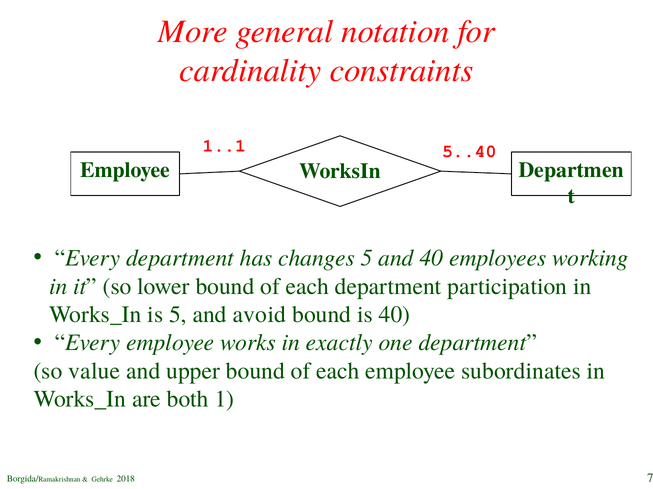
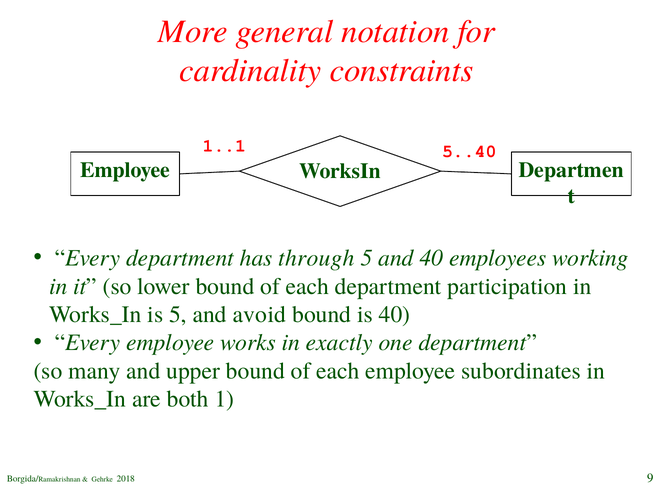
changes: changes -> through
value: value -> many
7: 7 -> 9
